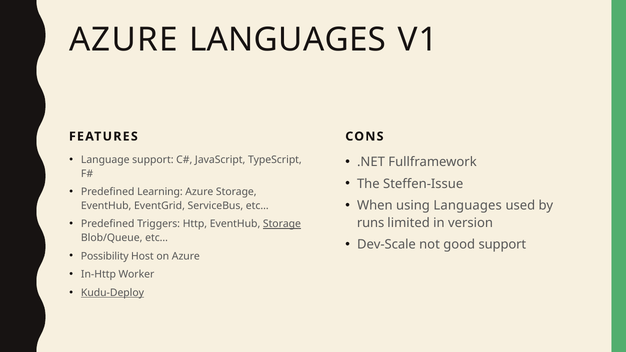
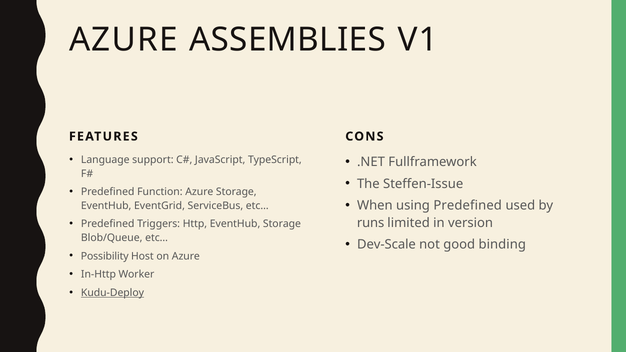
AZURE LANGUAGES: LANGUAGES -> ASSEMBLIES
Learning: Learning -> Function
using Languages: Languages -> Predefined
Storage at (282, 224) underline: present -> none
good support: support -> binding
